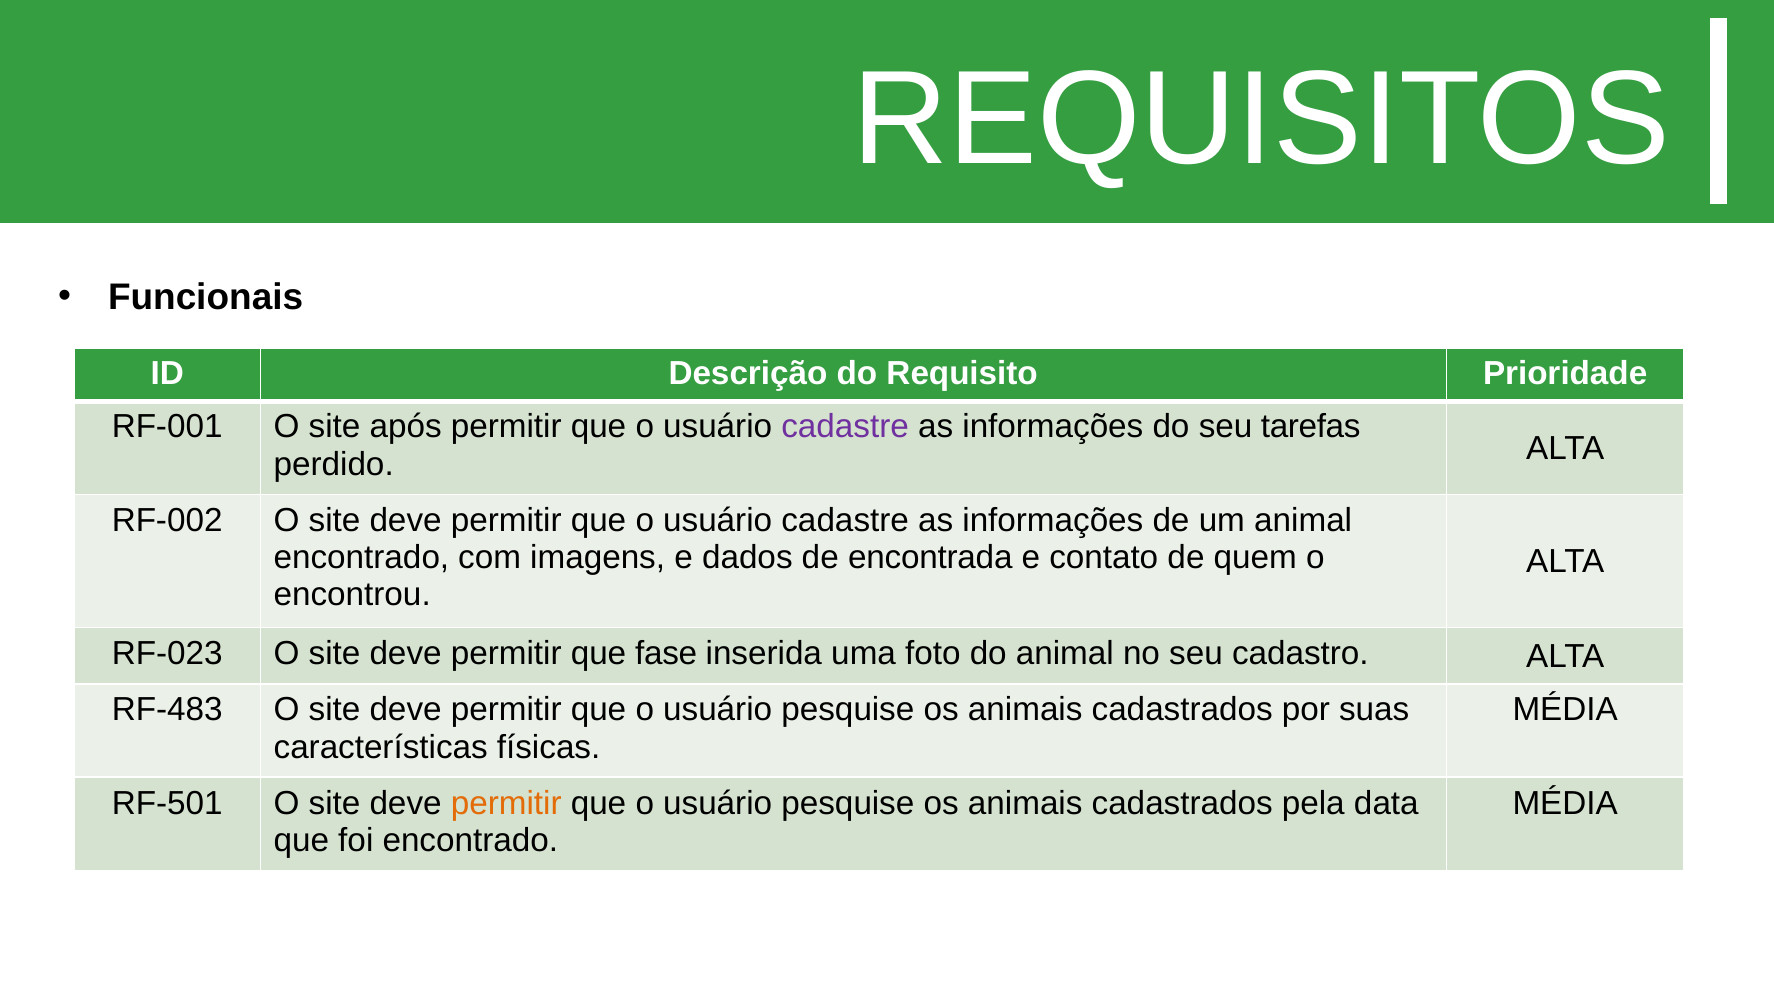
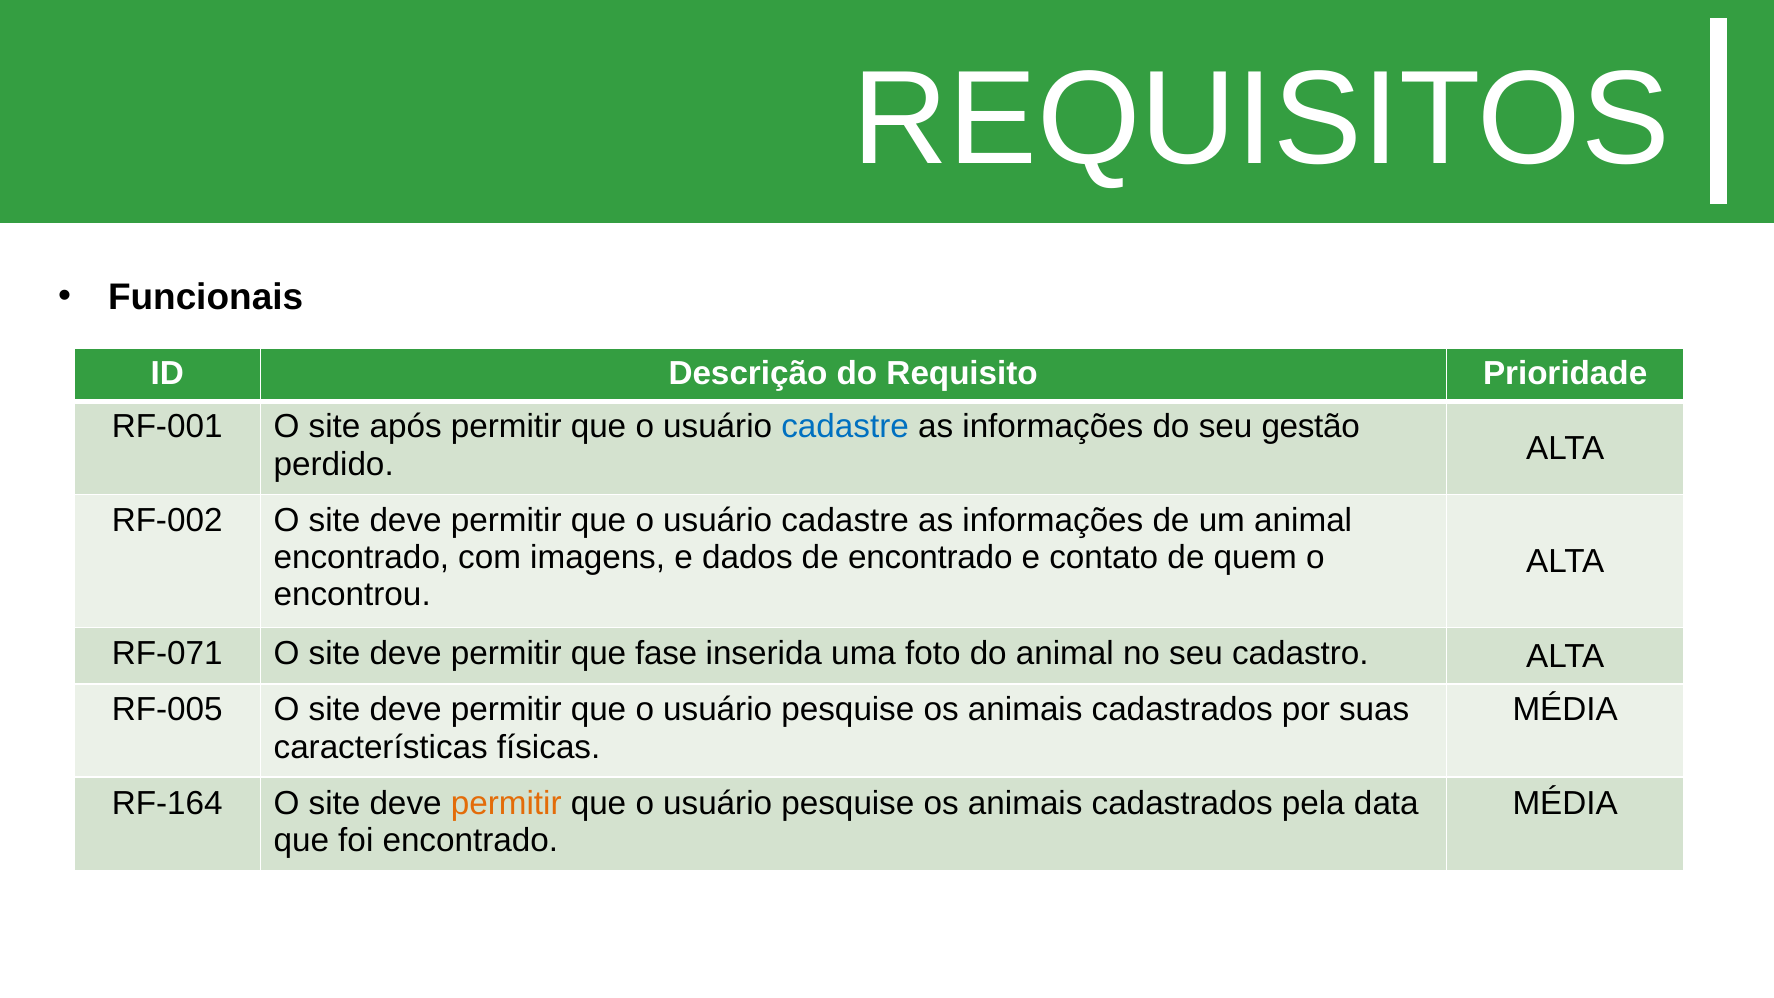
cadastre at (845, 427) colour: purple -> blue
tarefas: tarefas -> gestão
de encontrada: encontrada -> encontrado
RF-023: RF-023 -> RF-071
RF-483: RF-483 -> RF-005
RF-501: RF-501 -> RF-164
